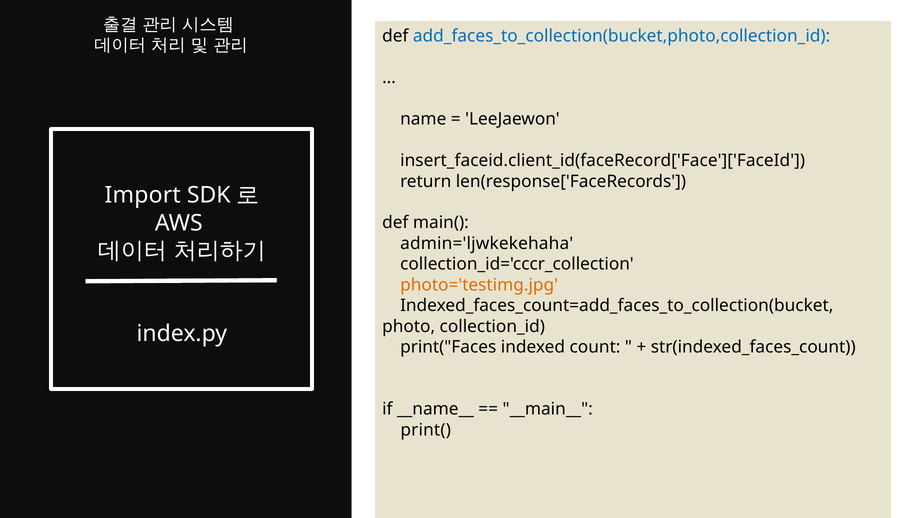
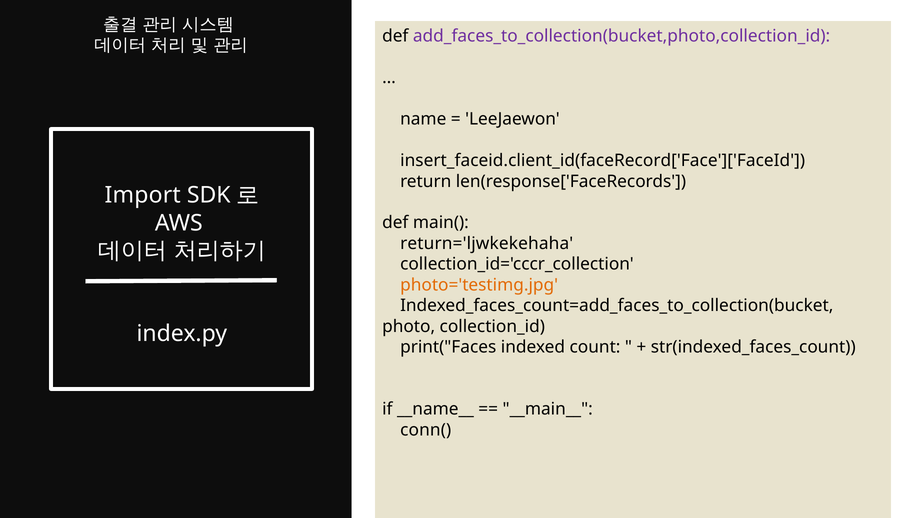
add_faces_to_collection(bucket,photo,collection_id colour: blue -> purple
admin='ljwkekehaha: admin='ljwkekehaha -> return='ljwkekehaha
print(: print( -> conn(
